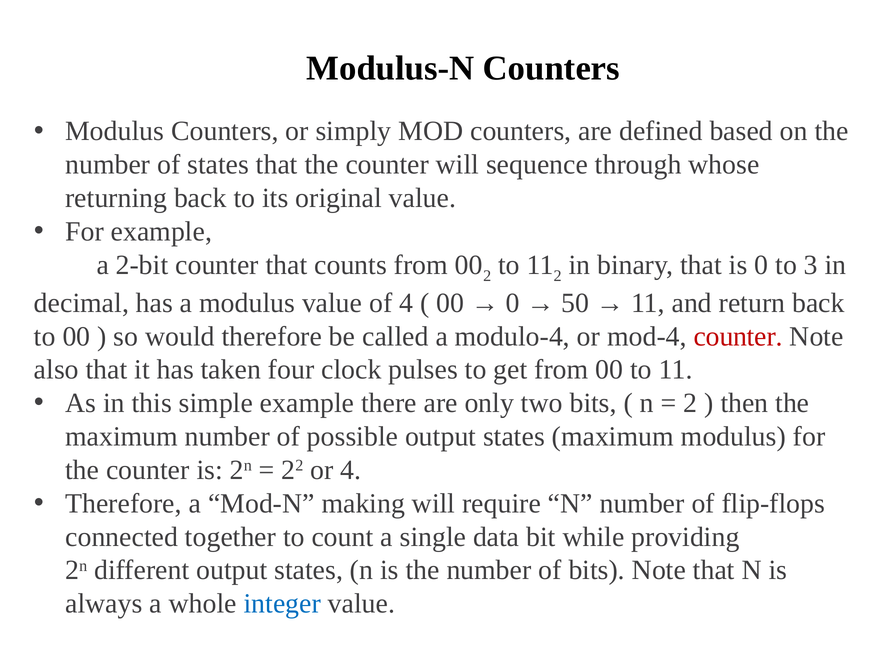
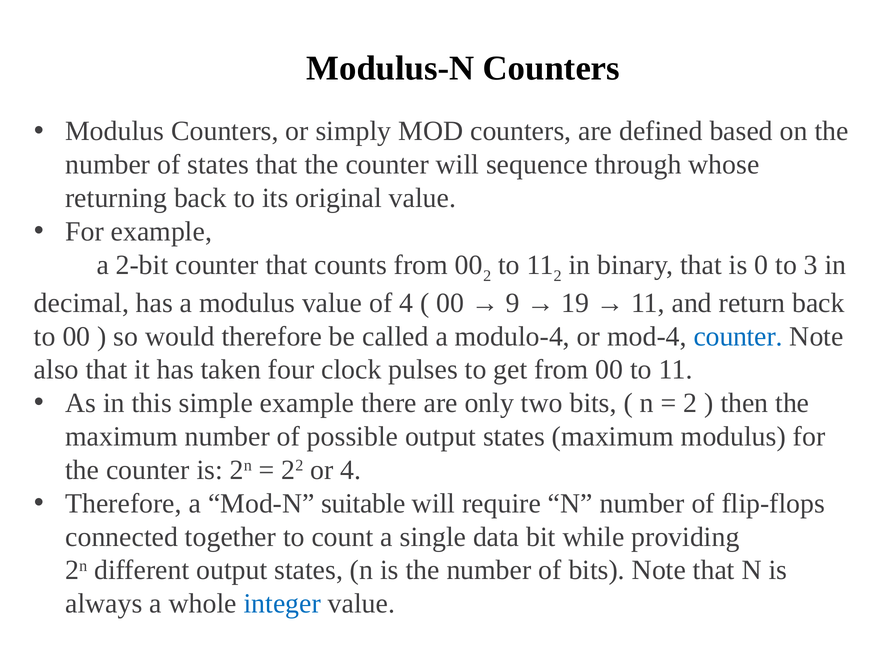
0 at (513, 303): 0 -> 9
50: 50 -> 19
counter at (738, 336) colour: red -> blue
making: making -> suitable
